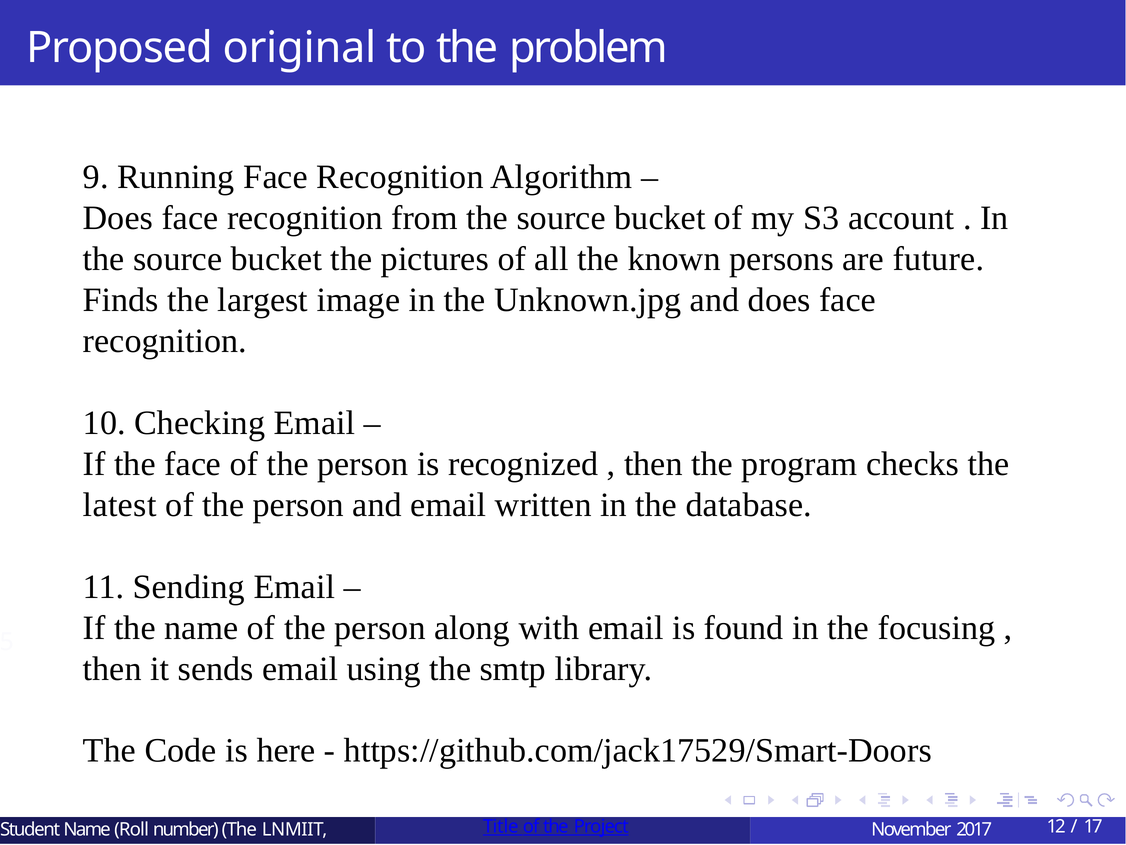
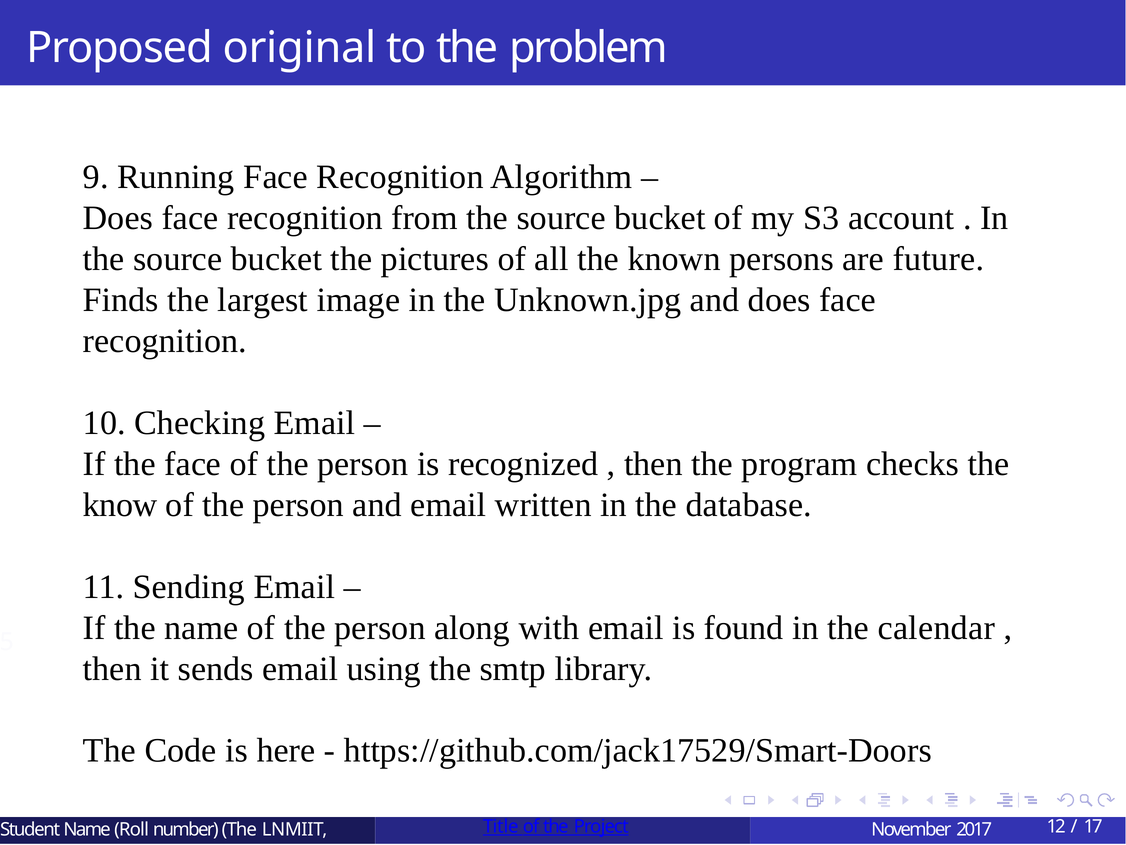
latest: latest -> know
focusing: focusing -> calendar
